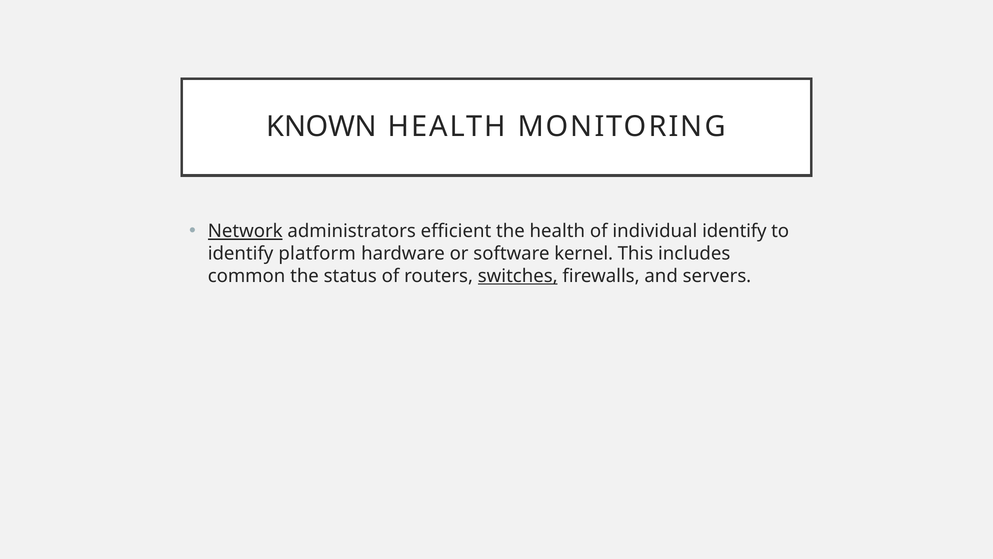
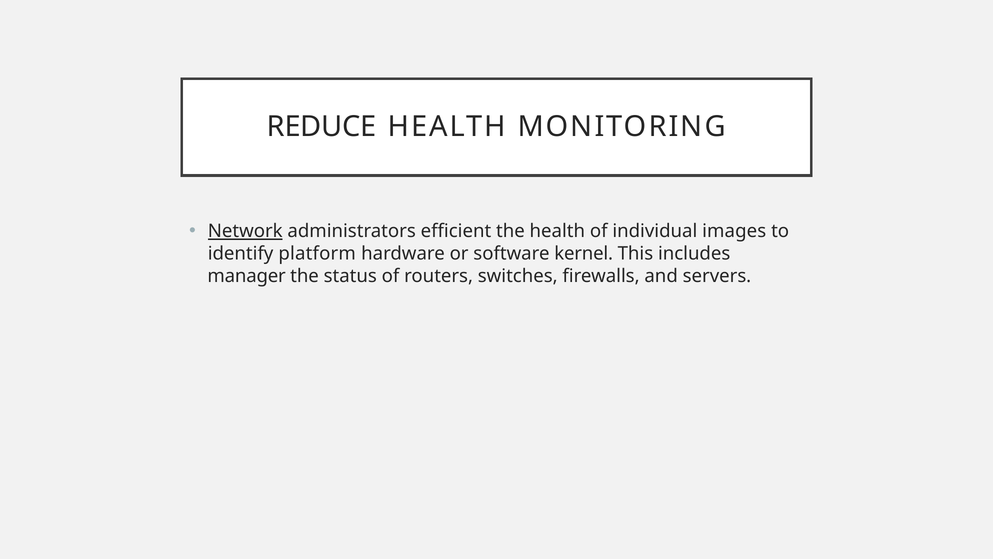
KNOWN: KNOWN -> REDUCE
individual identify: identify -> images
common: common -> manager
switches underline: present -> none
